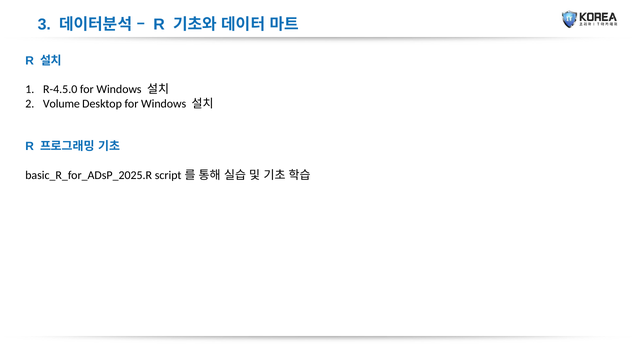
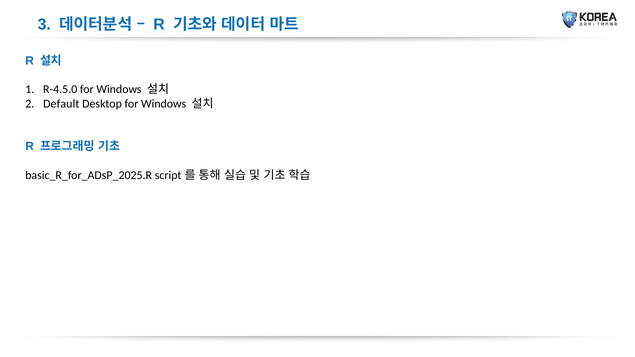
Volume: Volume -> Default
